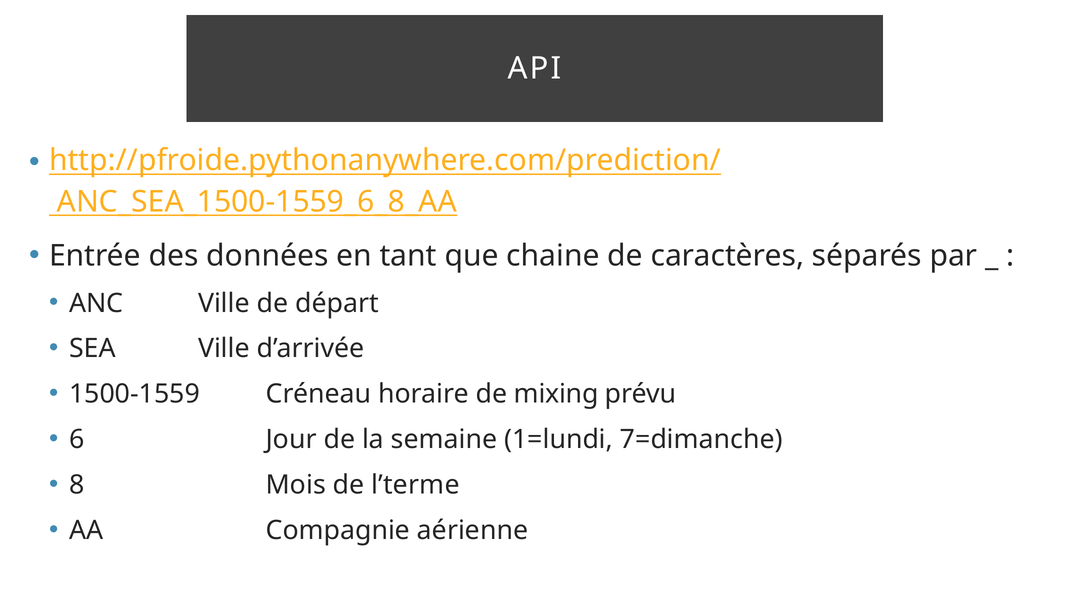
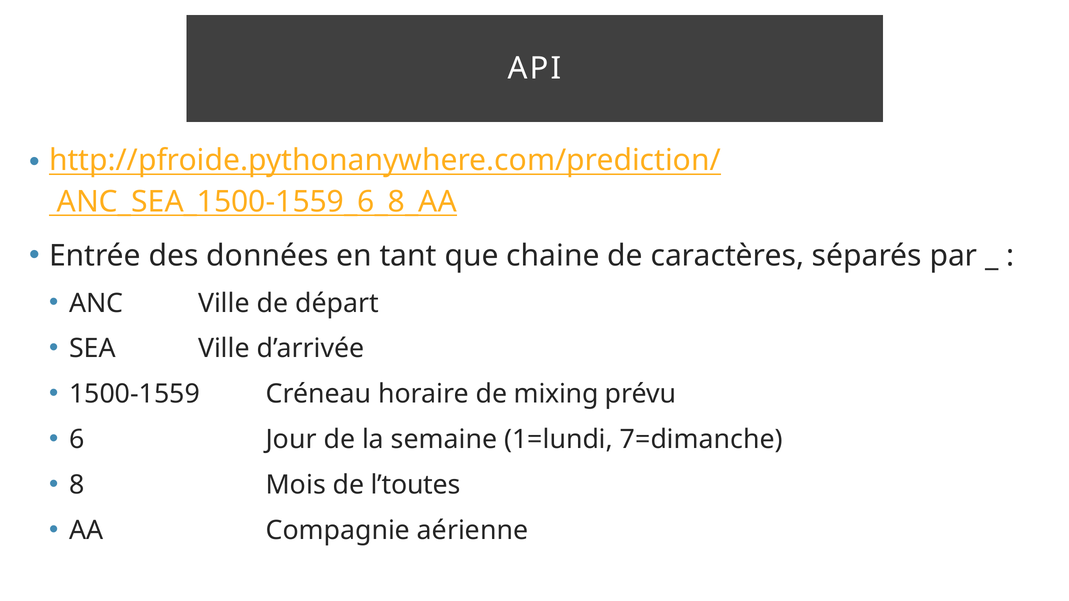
l’terme: l’terme -> l’toutes
